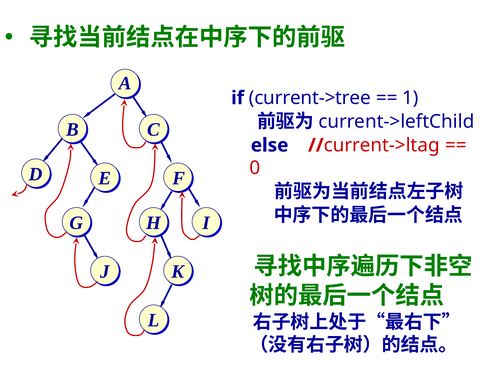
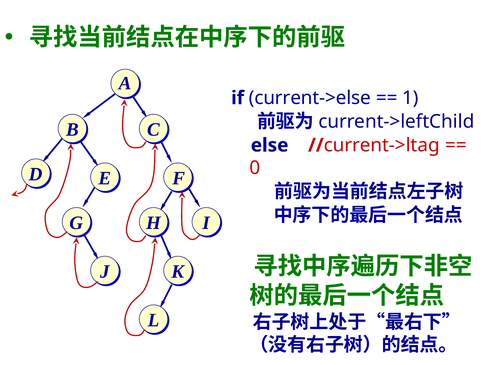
current->tree: current->tree -> current->else
